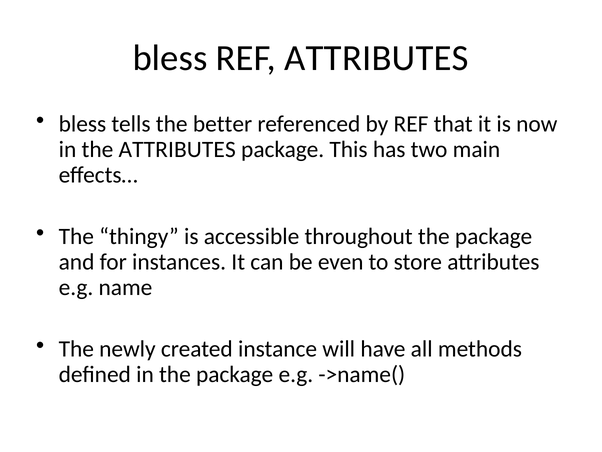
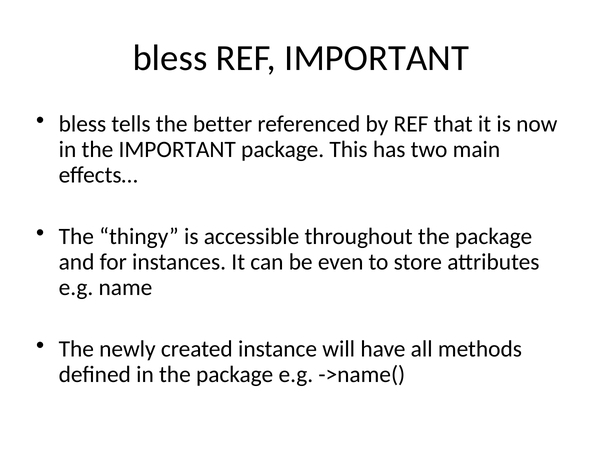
REF ATTRIBUTES: ATTRIBUTES -> IMPORTANT
the ATTRIBUTES: ATTRIBUTES -> IMPORTANT
